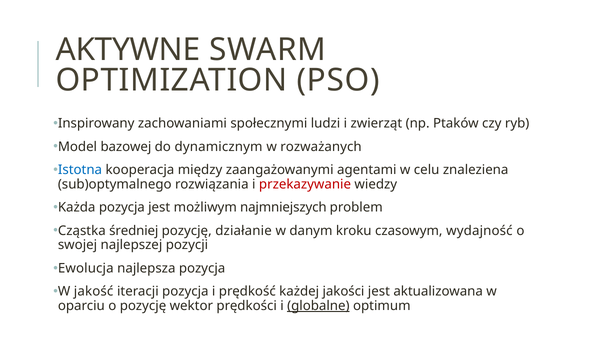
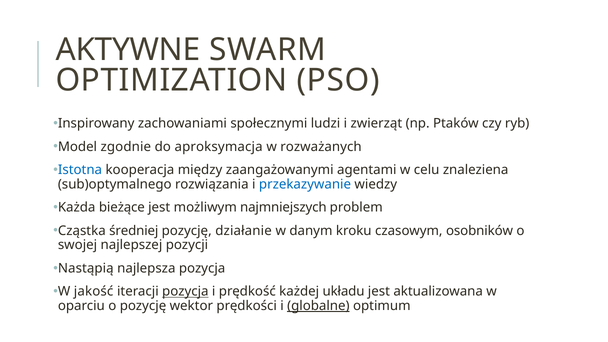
bazowej: bazowej -> zgodnie
dynamicznym: dynamicznym -> aproksymacja
przekazywanie colour: red -> blue
Każda pozycja: pozycja -> bieżące
wydajność: wydajność -> osobników
Ewolucja: Ewolucja -> Nastąpią
pozycja at (185, 291) underline: none -> present
jakości: jakości -> układu
